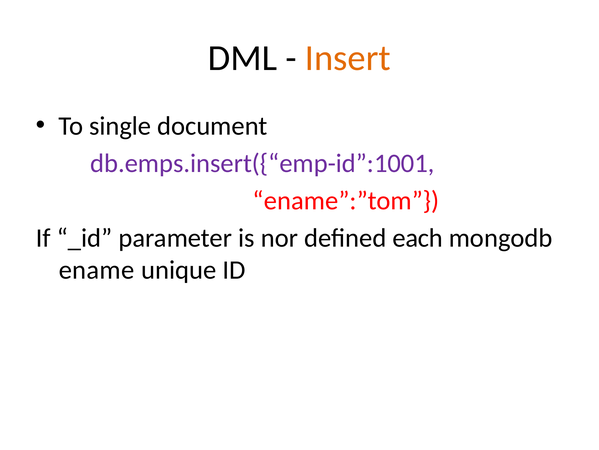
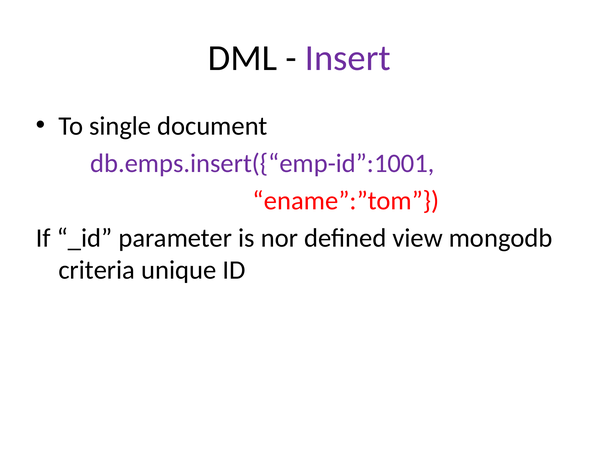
Insert colour: orange -> purple
each: each -> view
ename: ename -> criteria
